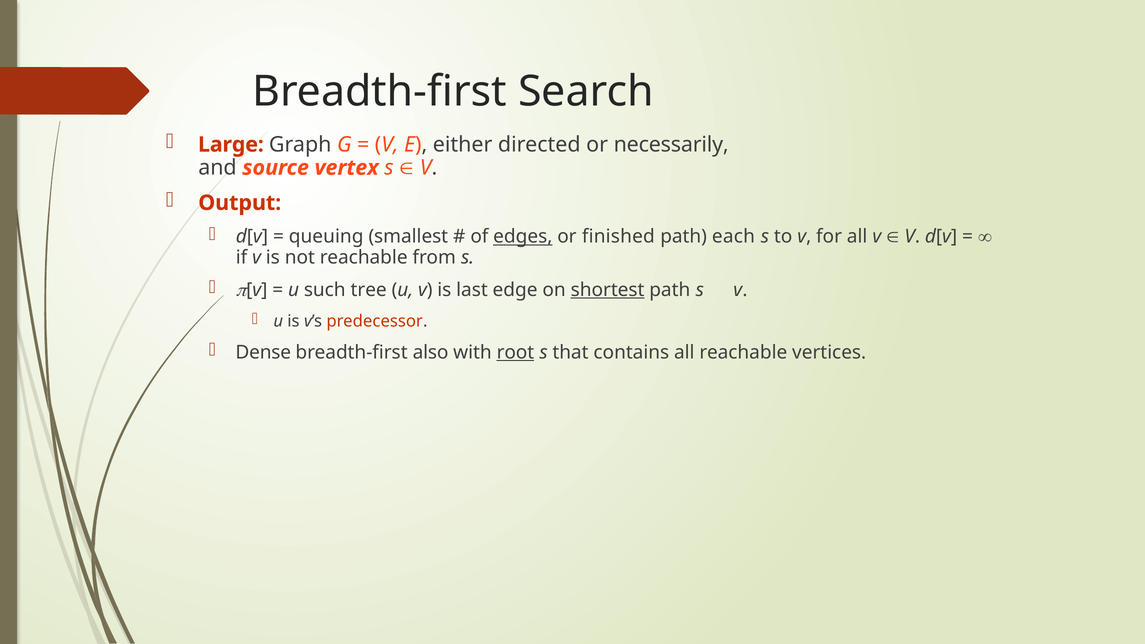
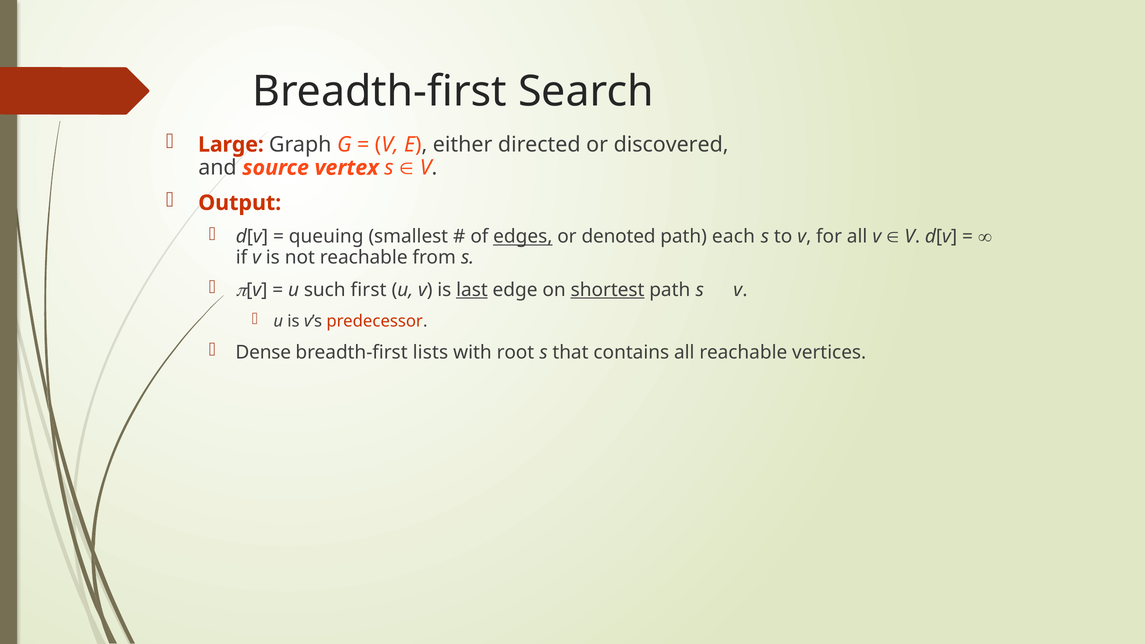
necessarily: necessarily -> discovered
finished: finished -> denoted
tree: tree -> first
last underline: none -> present
also: also -> lists
root underline: present -> none
